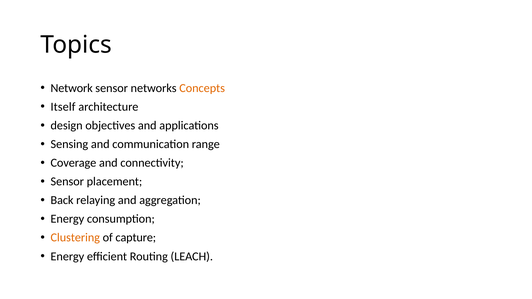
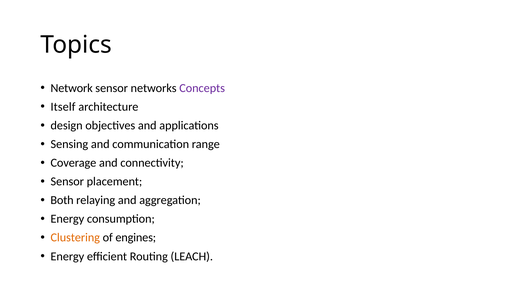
Concepts colour: orange -> purple
Back: Back -> Both
capture: capture -> engines
